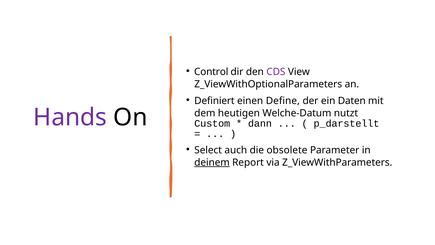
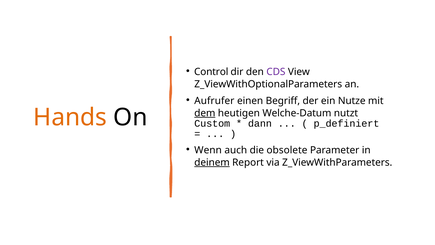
Definiert: Definiert -> Aufrufer
Define: Define -> Begriff
Daten: Daten -> Nutze
dem underline: none -> present
Hands colour: purple -> orange
p_darstellt: p_darstellt -> p_definiert
Select: Select -> Wenn
